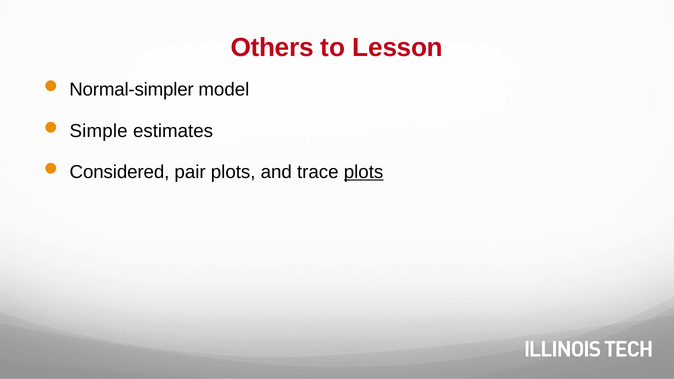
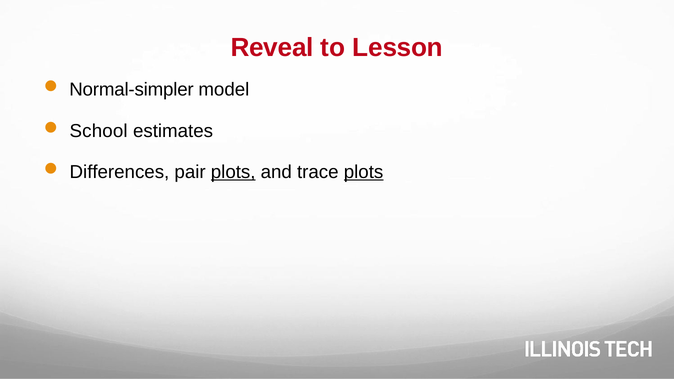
Others: Others -> Reveal
Simple: Simple -> School
Considered: Considered -> Differences
plots at (233, 172) underline: none -> present
